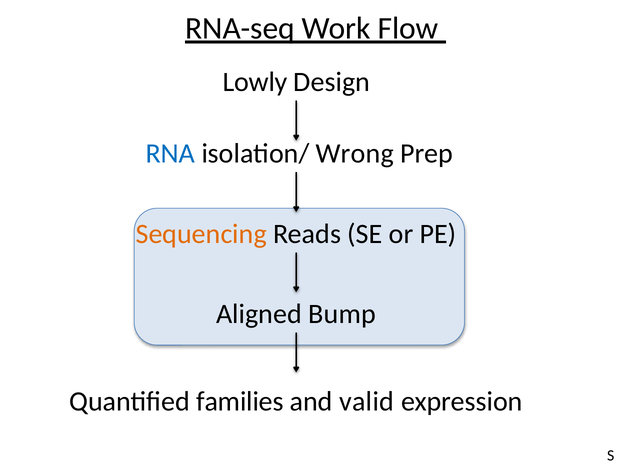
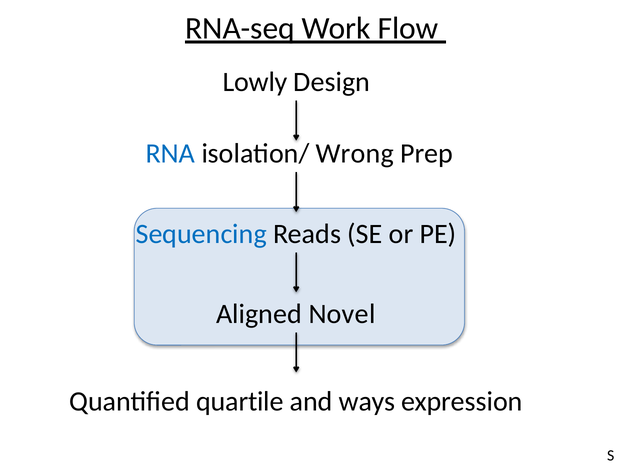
Sequencing colour: orange -> blue
Bump: Bump -> Novel
families: families -> quartile
valid: valid -> ways
